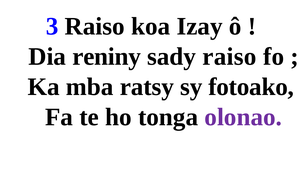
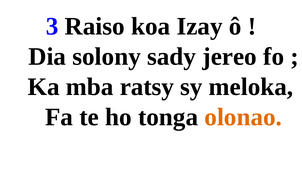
reniny: reniny -> solony
sady raiso: raiso -> jereo
fotoako: fotoako -> meloka
olonao colour: purple -> orange
